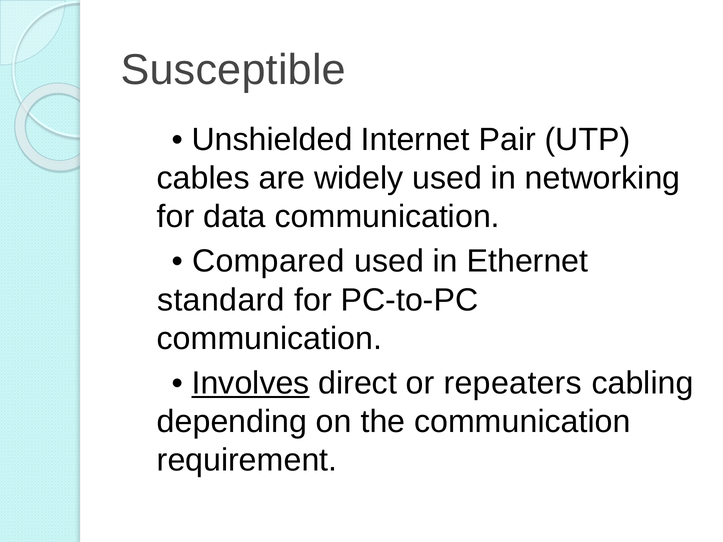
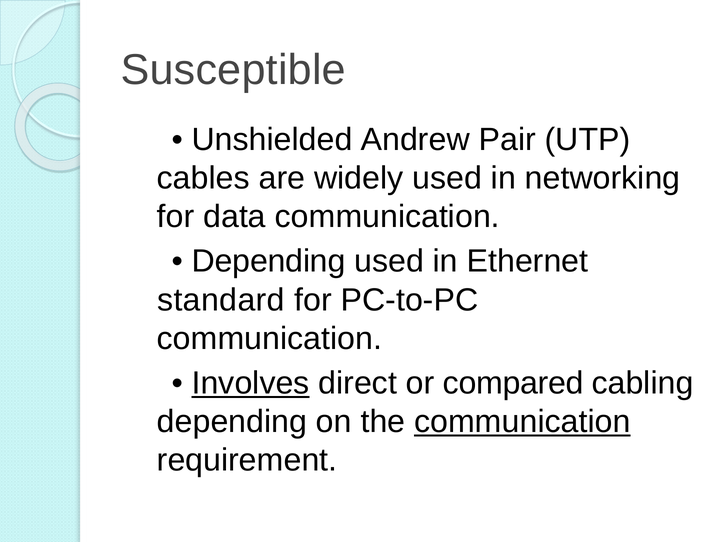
Internet: Internet -> Andrew
Compared at (268, 261): Compared -> Depending
repeaters: repeaters -> compared
communication at (522, 422) underline: none -> present
